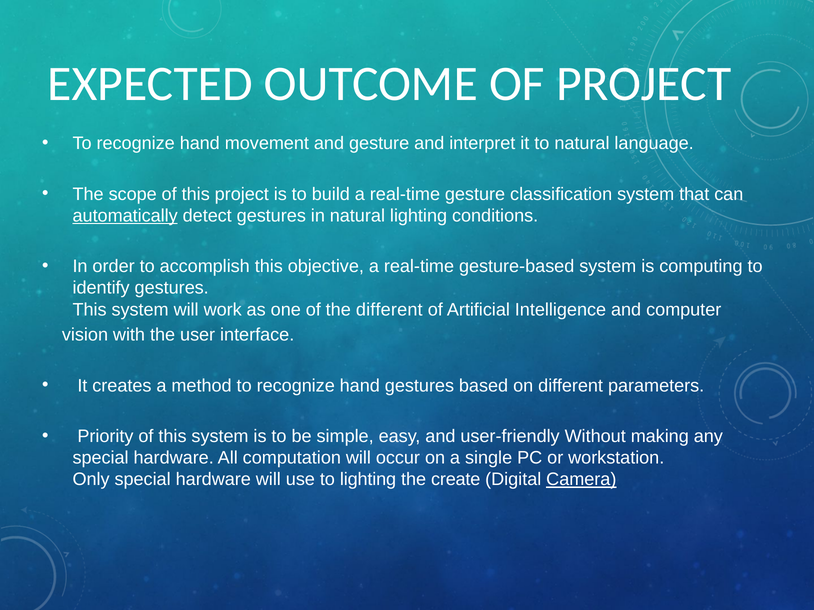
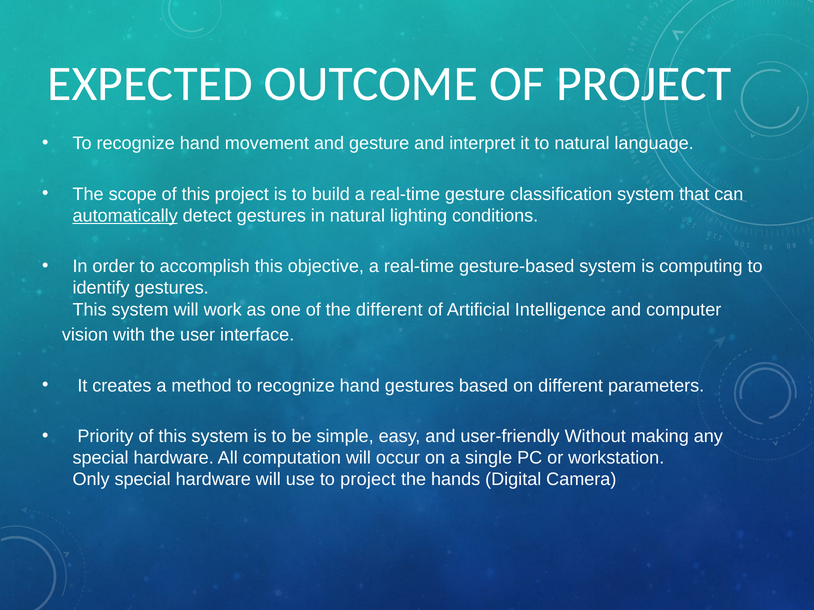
to lighting: lighting -> project
create: create -> hands
Camera underline: present -> none
